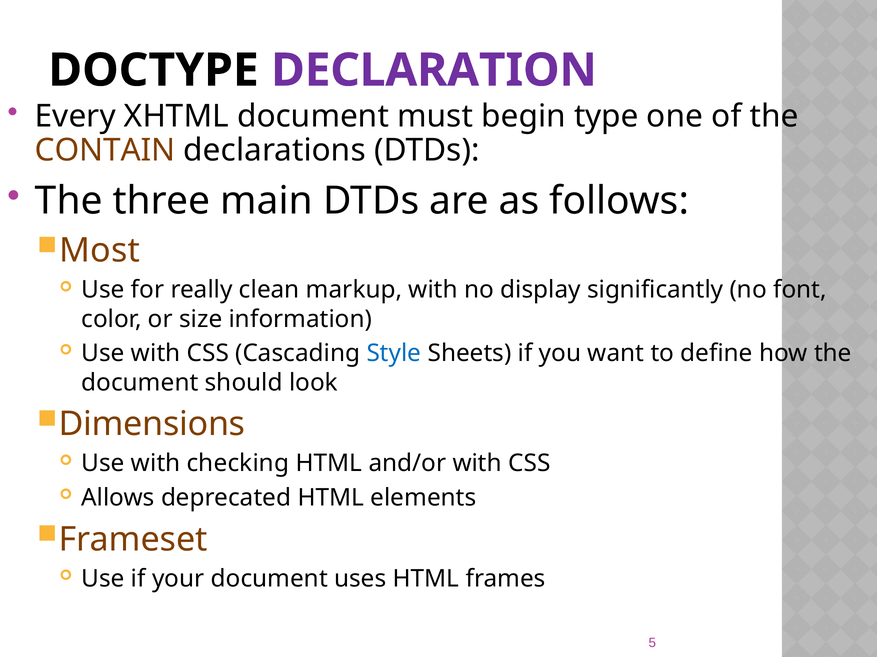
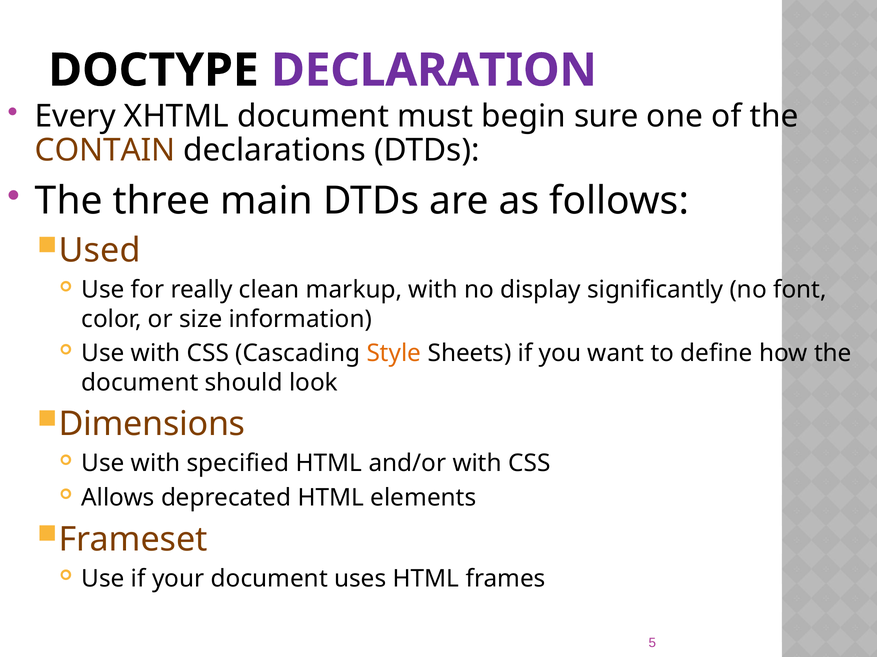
type: type -> sure
Most: Most -> Used
Style colour: blue -> orange
checking: checking -> specified
